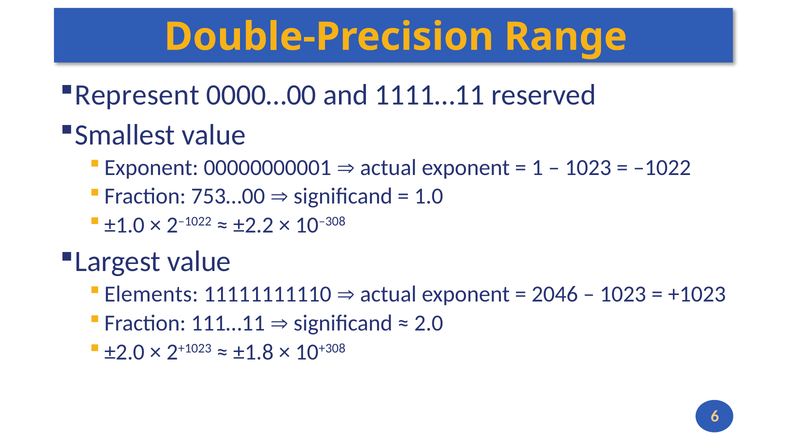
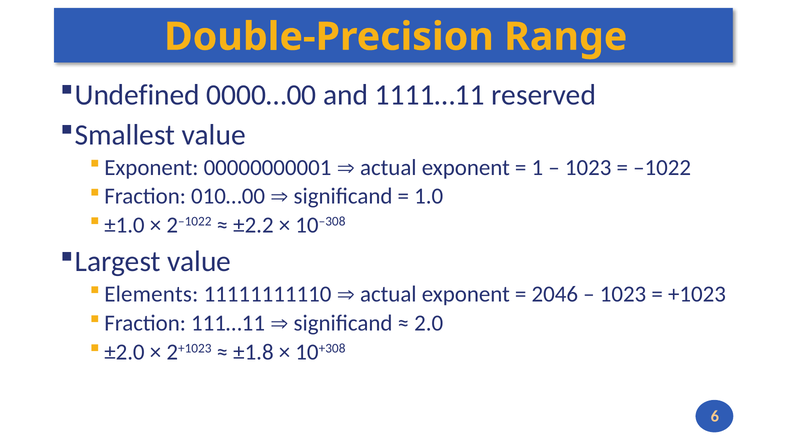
Represent: Represent -> Undefined
753…00: 753…00 -> 010…00
